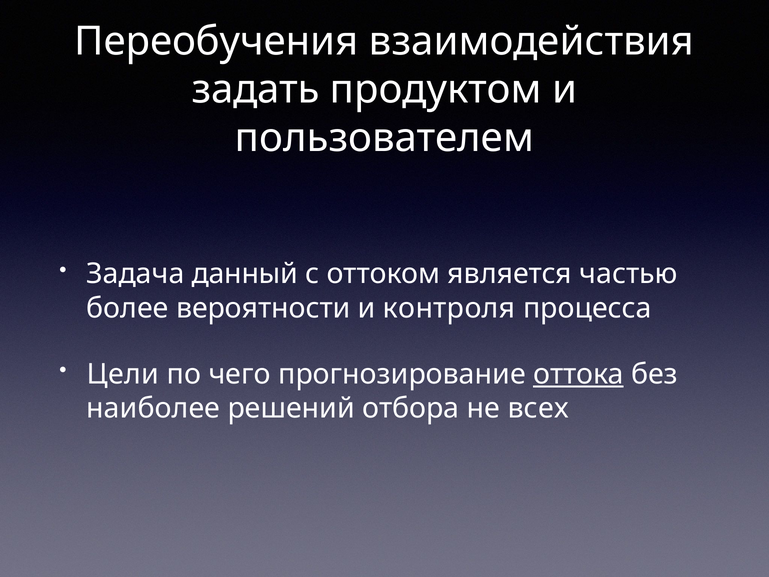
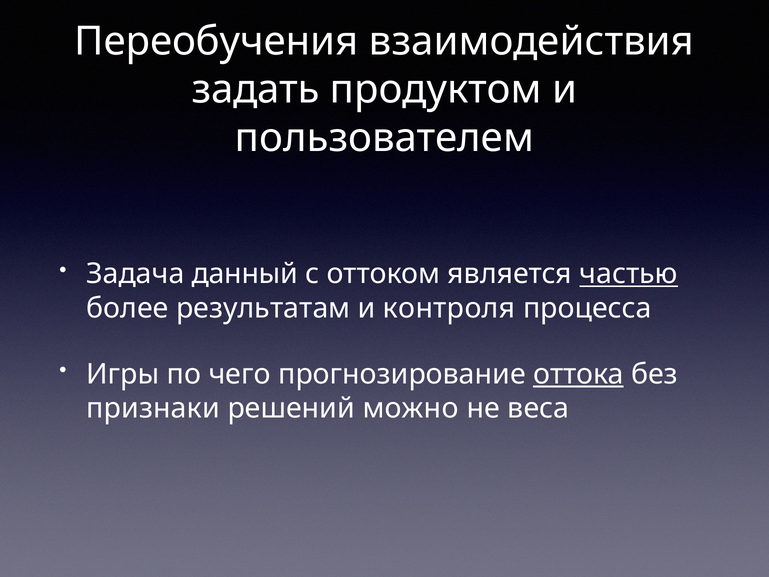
частью underline: none -> present
вероятности: вероятности -> результатам
Цели: Цели -> Игры
наиболее: наиболее -> признаки
отбора: отбора -> можно
всех: всех -> веса
